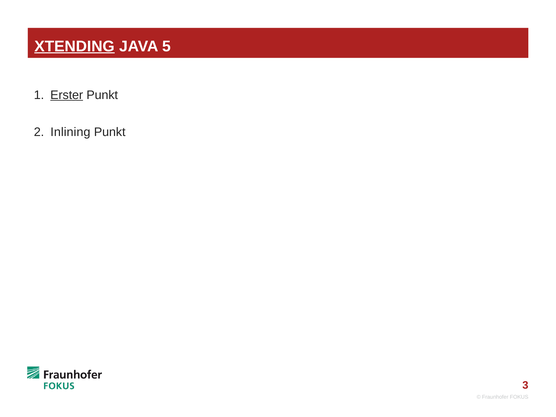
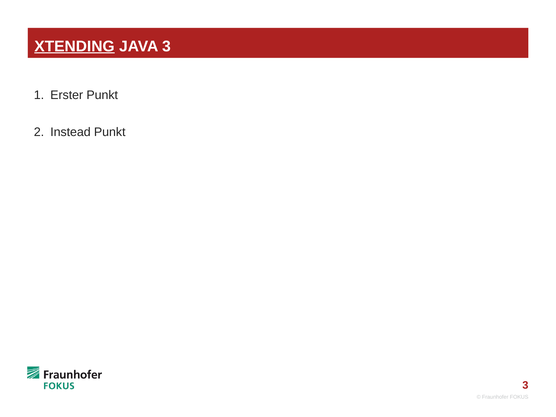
JAVA 5: 5 -> 3
Erster underline: present -> none
Inlining: Inlining -> Instead
